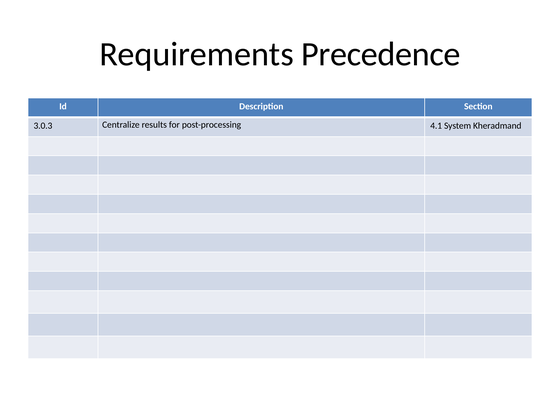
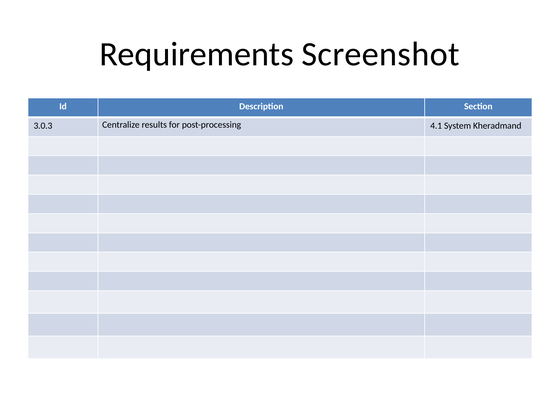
Precedence: Precedence -> Screenshot
